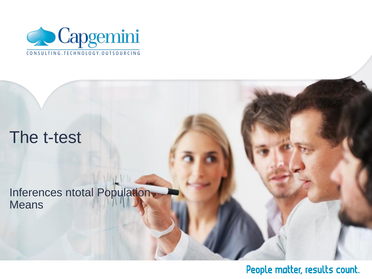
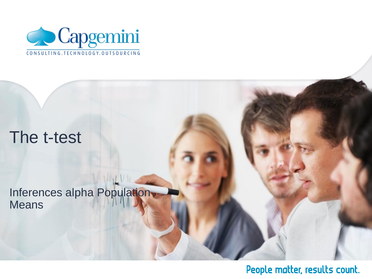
ntotal: ntotal -> alpha
